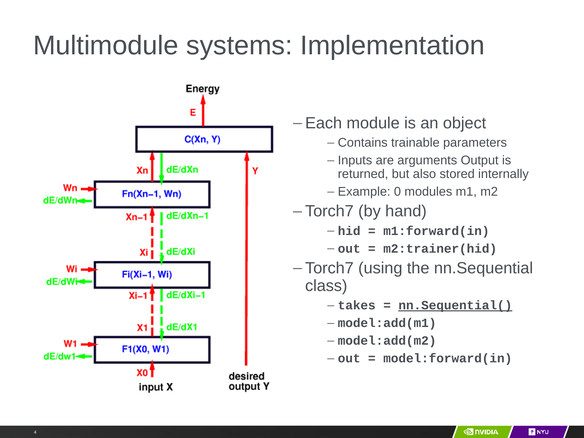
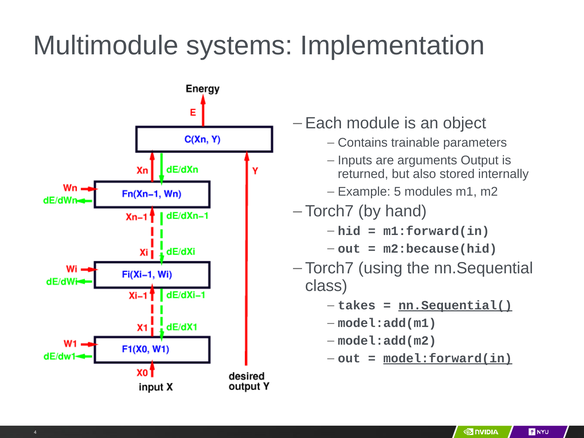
0: 0 -> 5
m2:trainer(hid: m2:trainer(hid -> m2:because(hid
model:forward(in underline: none -> present
